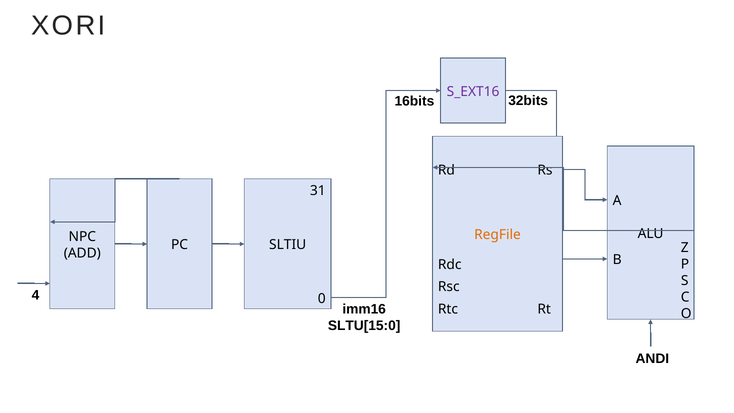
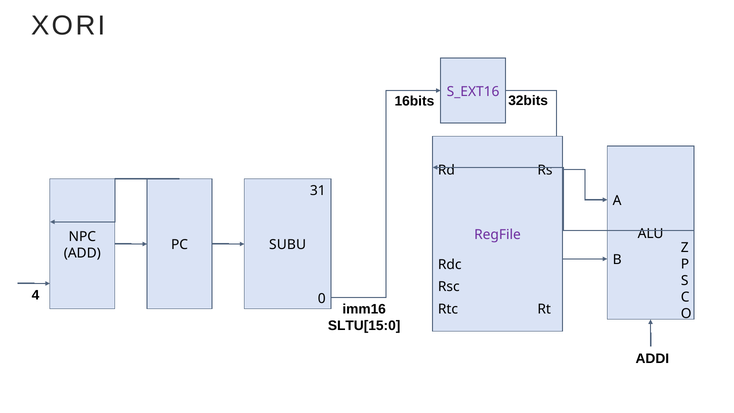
RegFile colour: orange -> purple
SLTIU: SLTIU -> SUBU
ANDI: ANDI -> ADDI
